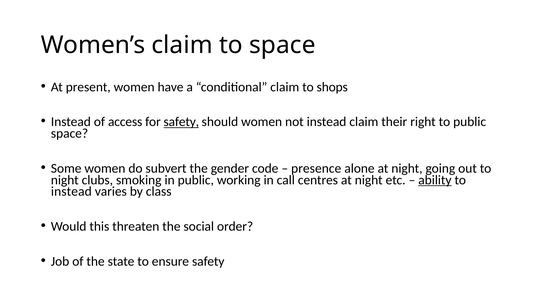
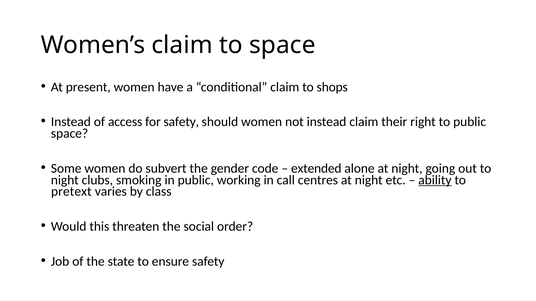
safety at (181, 122) underline: present -> none
presence: presence -> extended
instead at (71, 192): instead -> pretext
